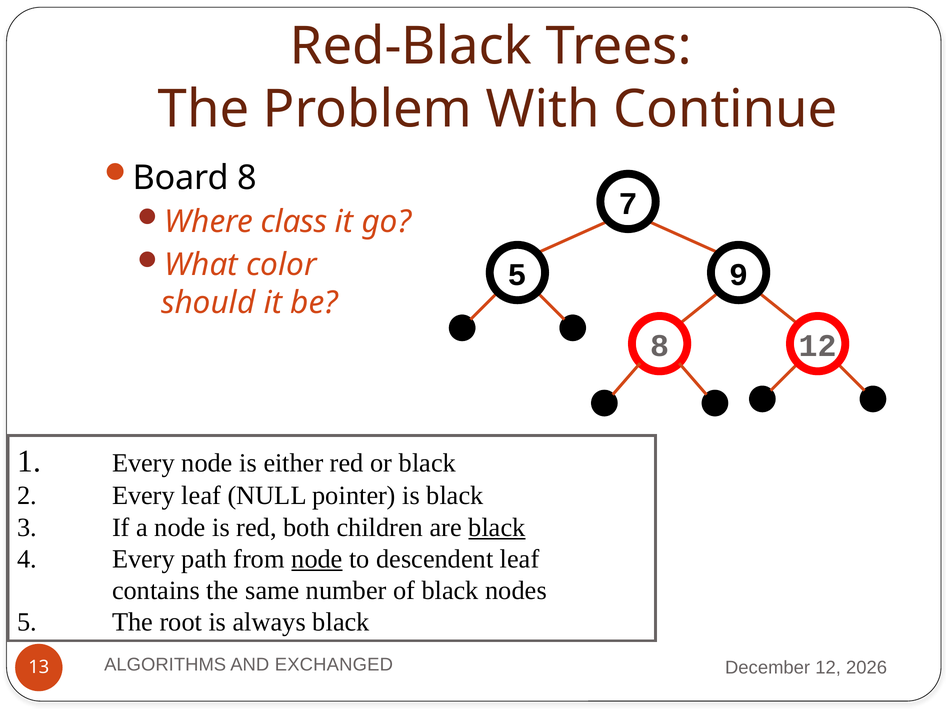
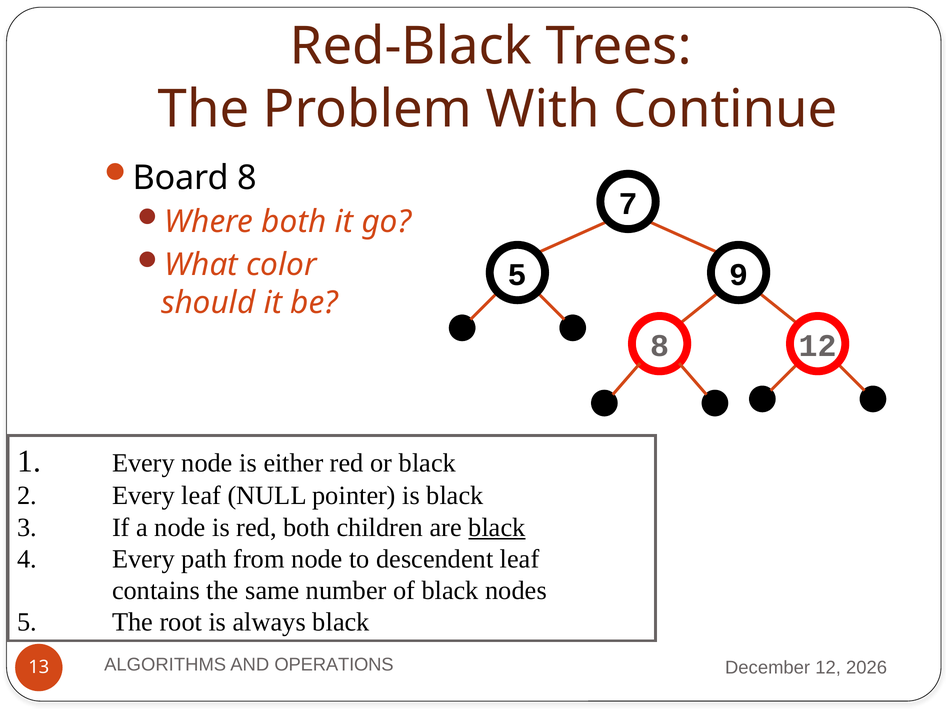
Where class: class -> both
node at (317, 559) underline: present -> none
EXCHANGED: EXCHANGED -> OPERATIONS
